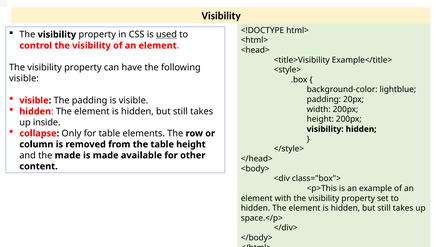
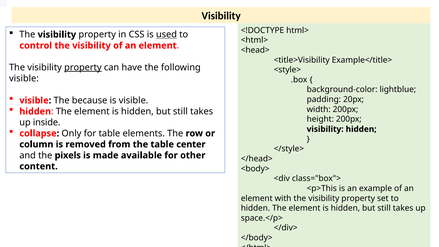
property at (83, 67) underline: none -> present
The padding: padding -> because
table height: height -> center
the made: made -> pixels
